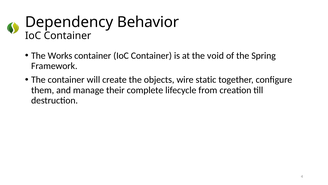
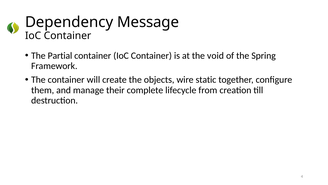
Behavior: Behavior -> Message
Works: Works -> Partial
